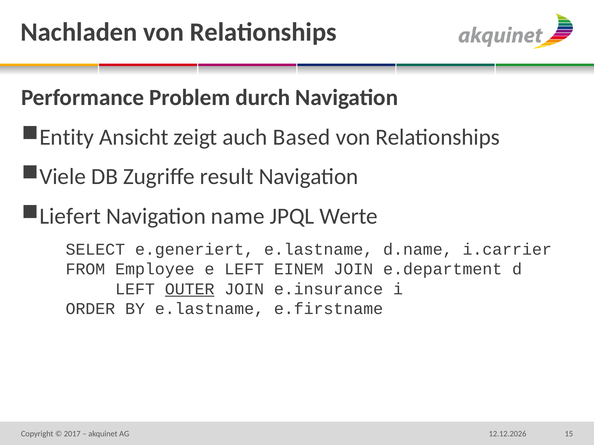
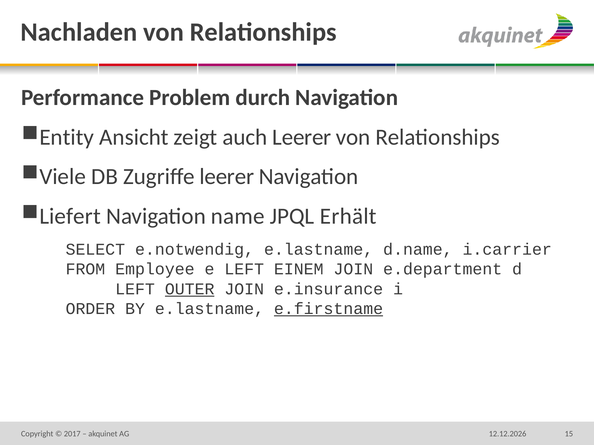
auch Based: Based -> Leerer
Zugriffe result: result -> leerer
Werte: Werte -> Erhält
e.generiert: e.generiert -> e.notwendig
e.firstname underline: none -> present
